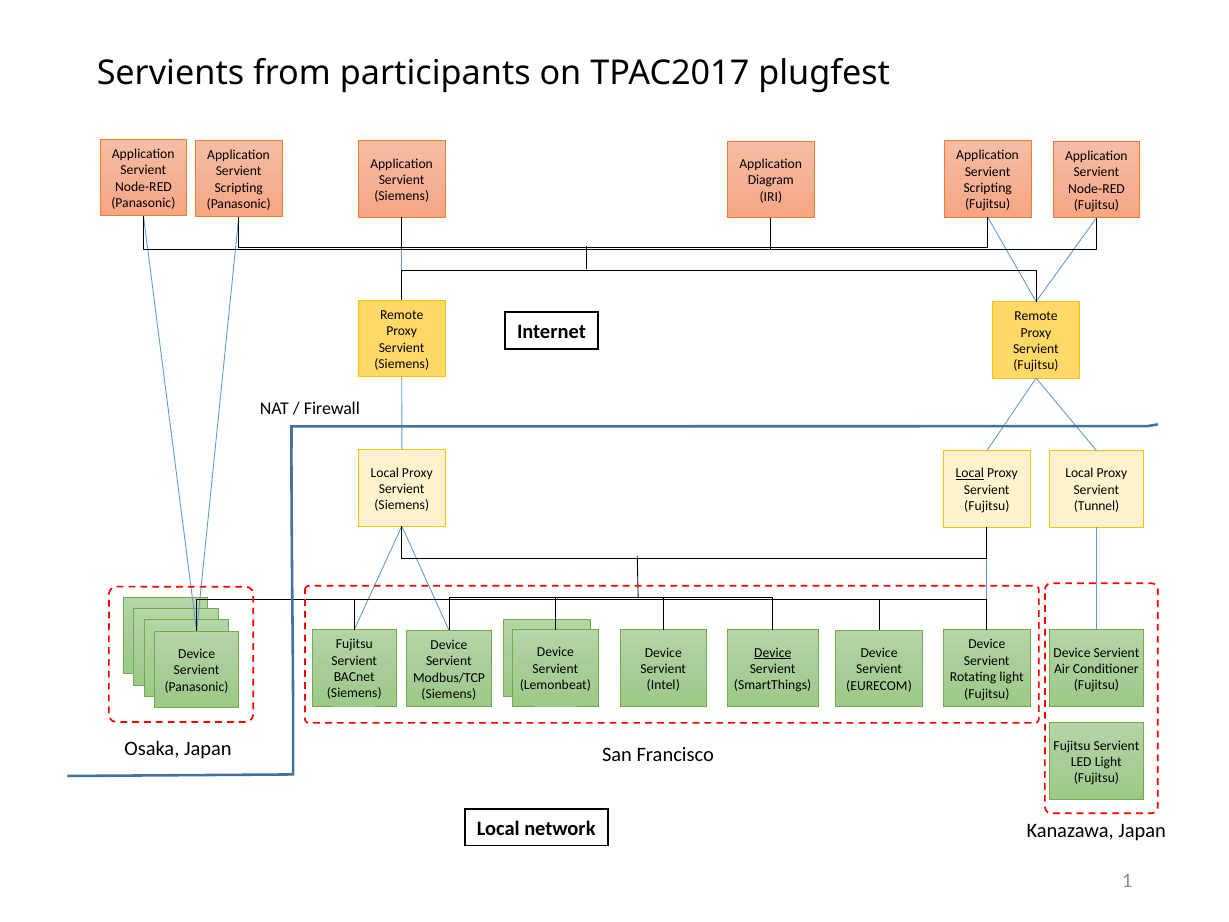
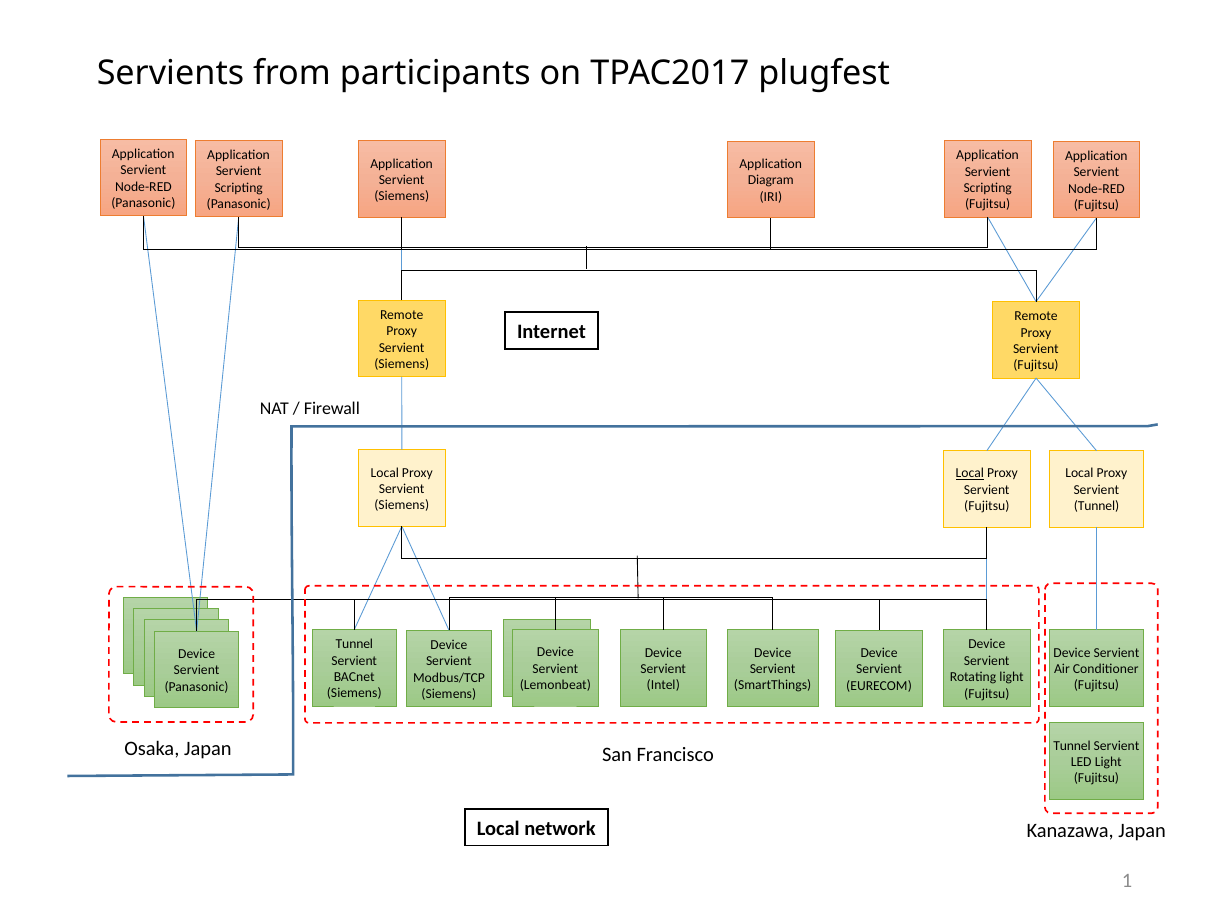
Fujitsu at (354, 644): Fujitsu -> Tunnel
Device at (773, 653) underline: present -> none
Fujitsu at (1072, 746): Fujitsu -> Tunnel
